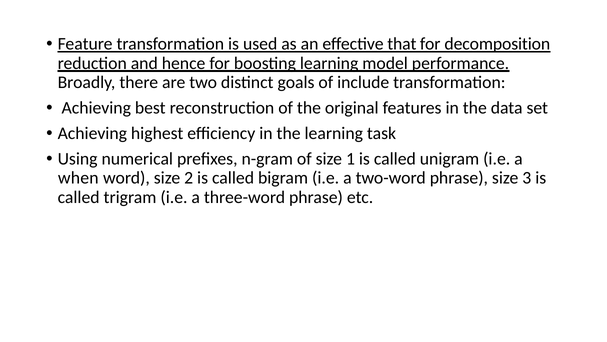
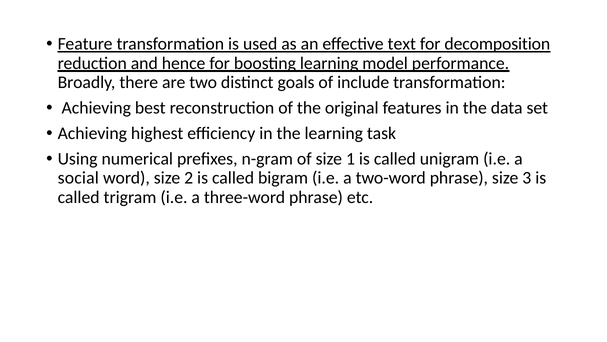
that: that -> text
when: when -> social
